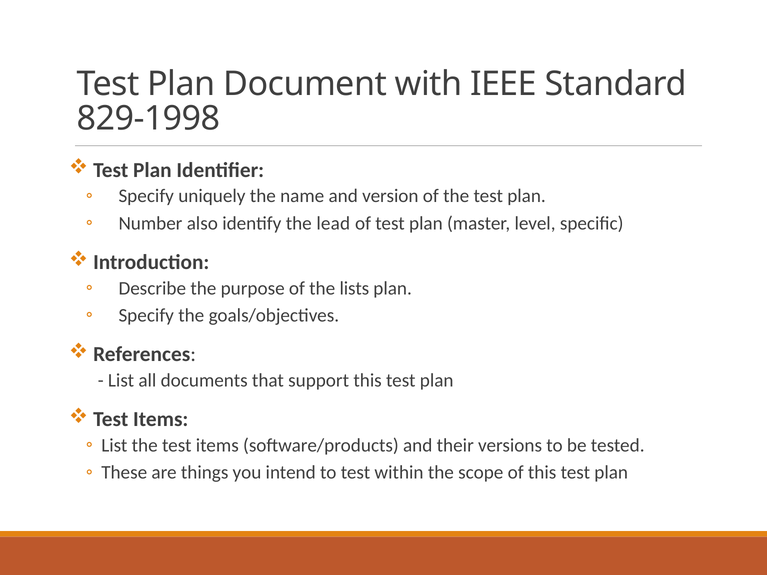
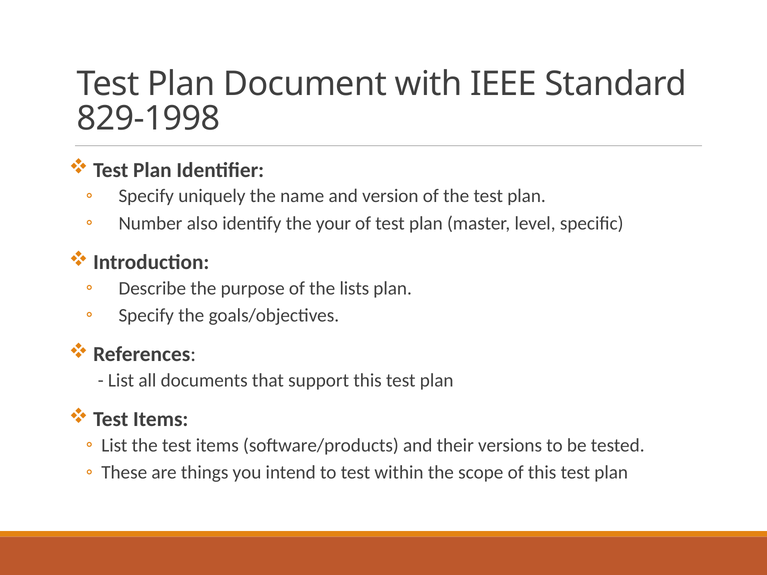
lead: lead -> your
